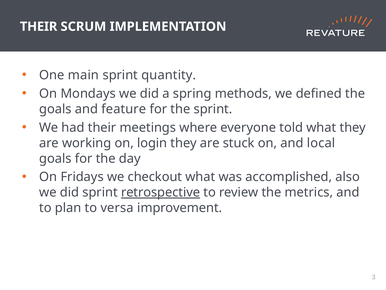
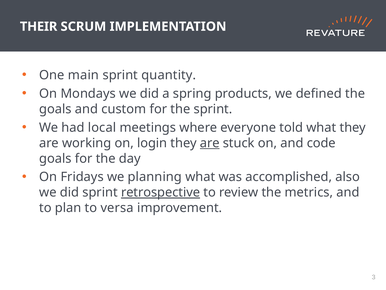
methods: methods -> products
feature: feature -> custom
had their: their -> local
are at (210, 143) underline: none -> present
local: local -> code
checkout: checkout -> planning
